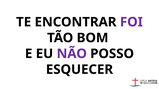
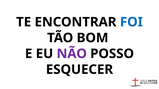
FOI colour: purple -> blue
